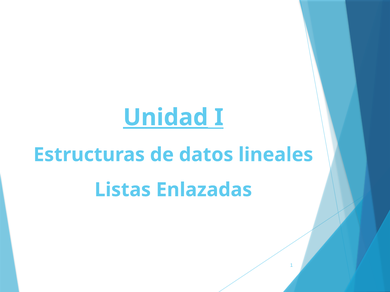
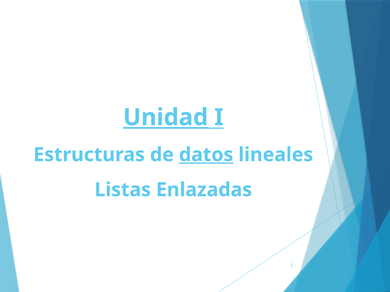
datos underline: none -> present
